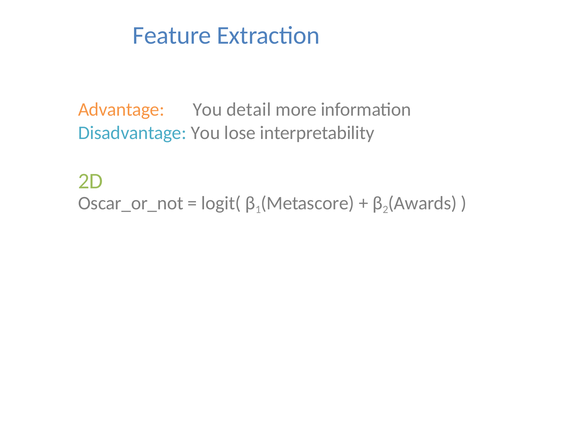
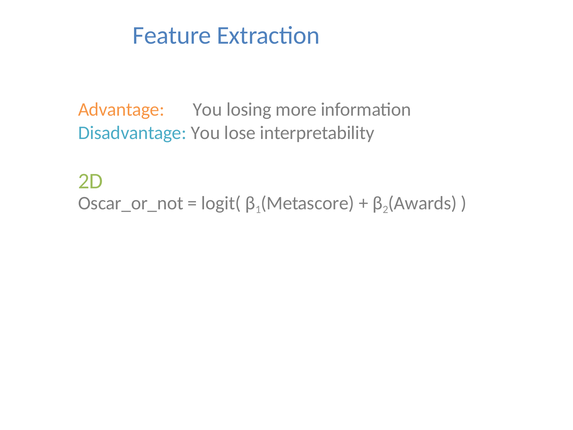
detail: detail -> losing
